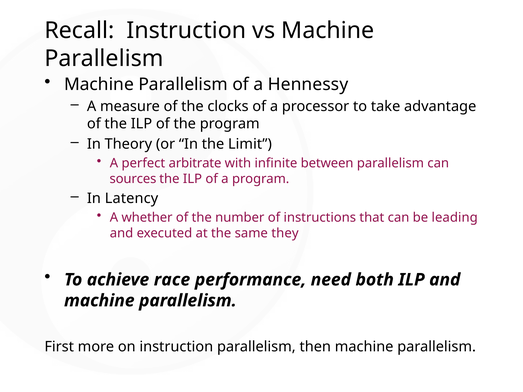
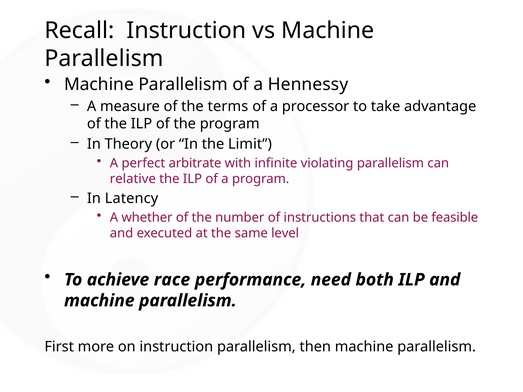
clocks: clocks -> terms
between: between -> violating
sources: sources -> relative
leading: leading -> feasible
they: they -> level
